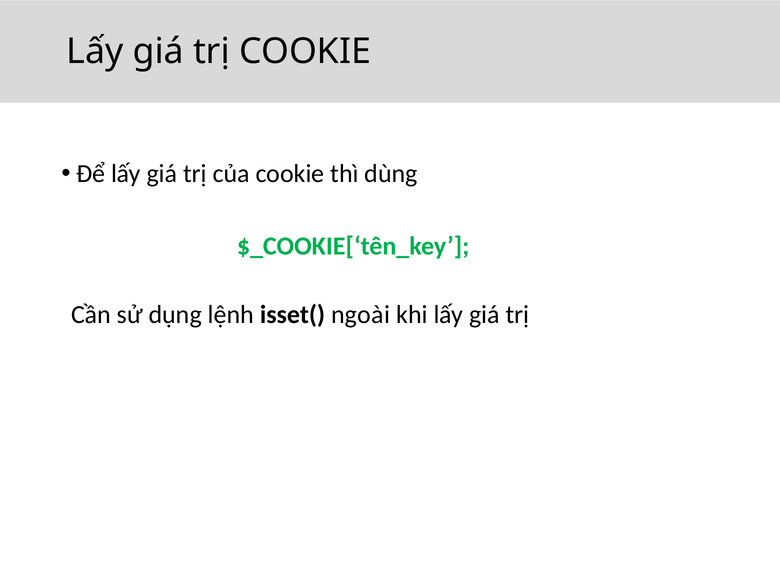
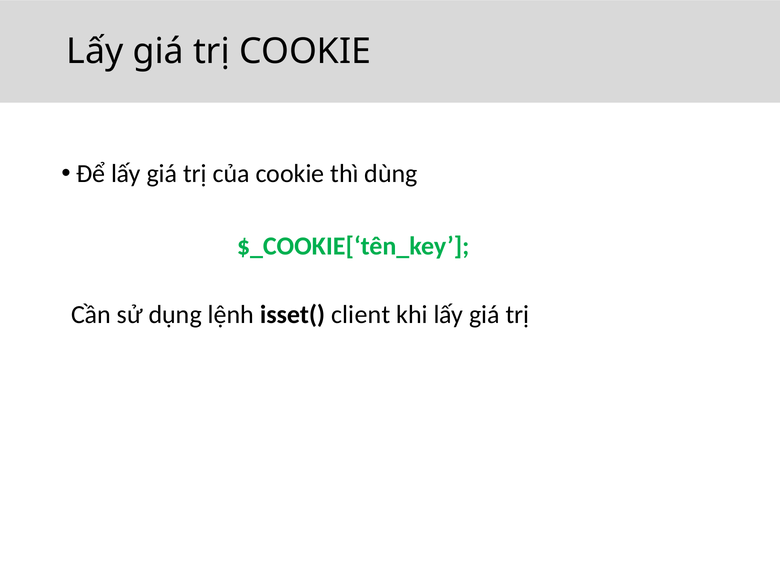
ngoài: ngoài -> client
